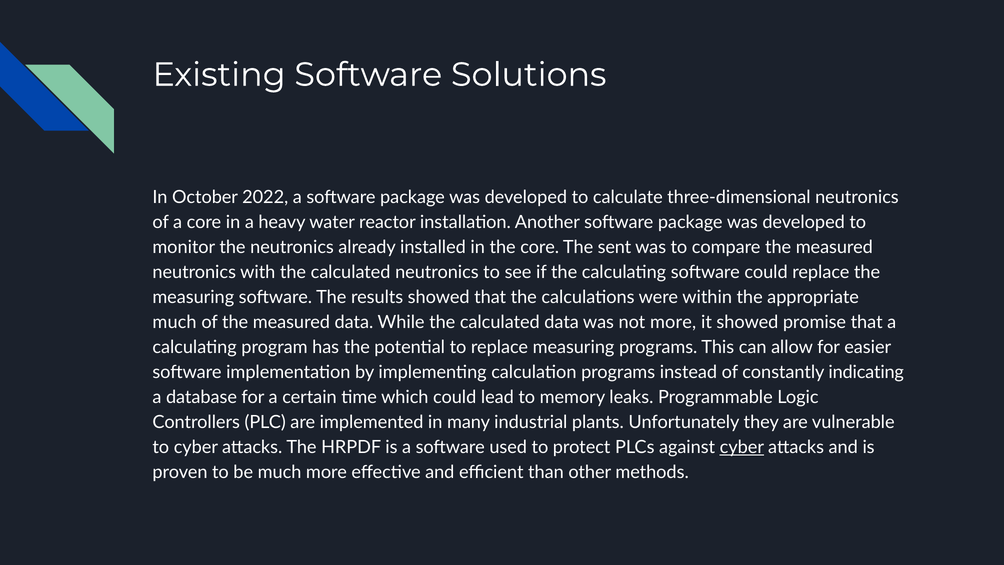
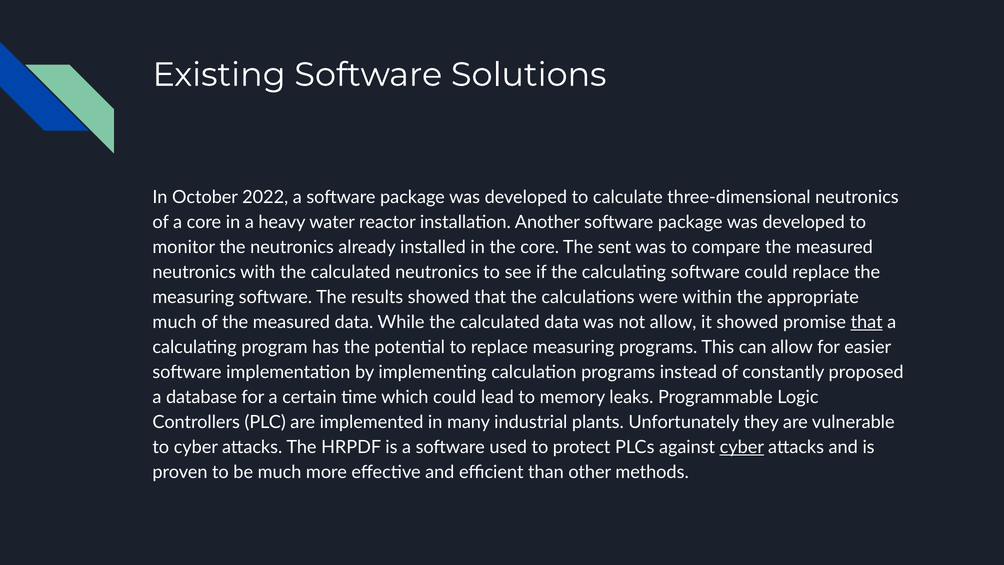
not more: more -> allow
that at (867, 322) underline: none -> present
indicating: indicating -> proposed
